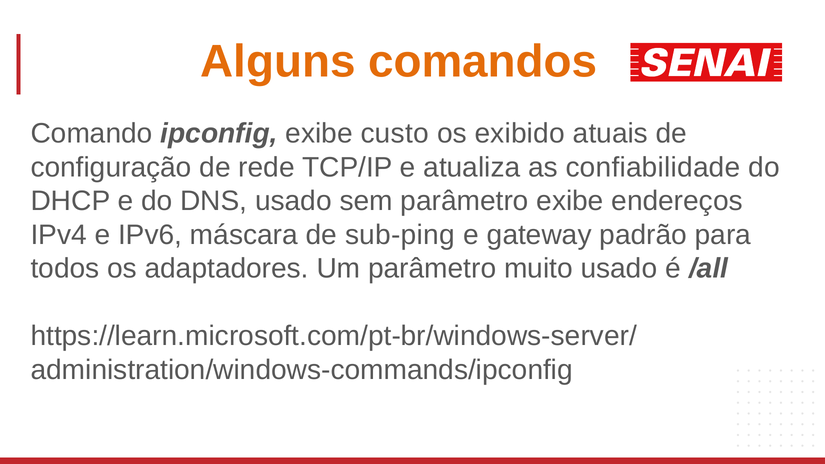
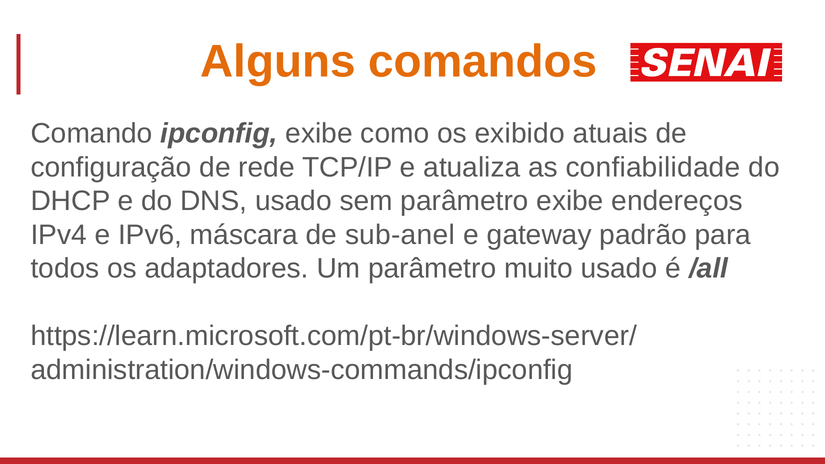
custo: custo -> como
sub-ping: sub-ping -> sub-anel
